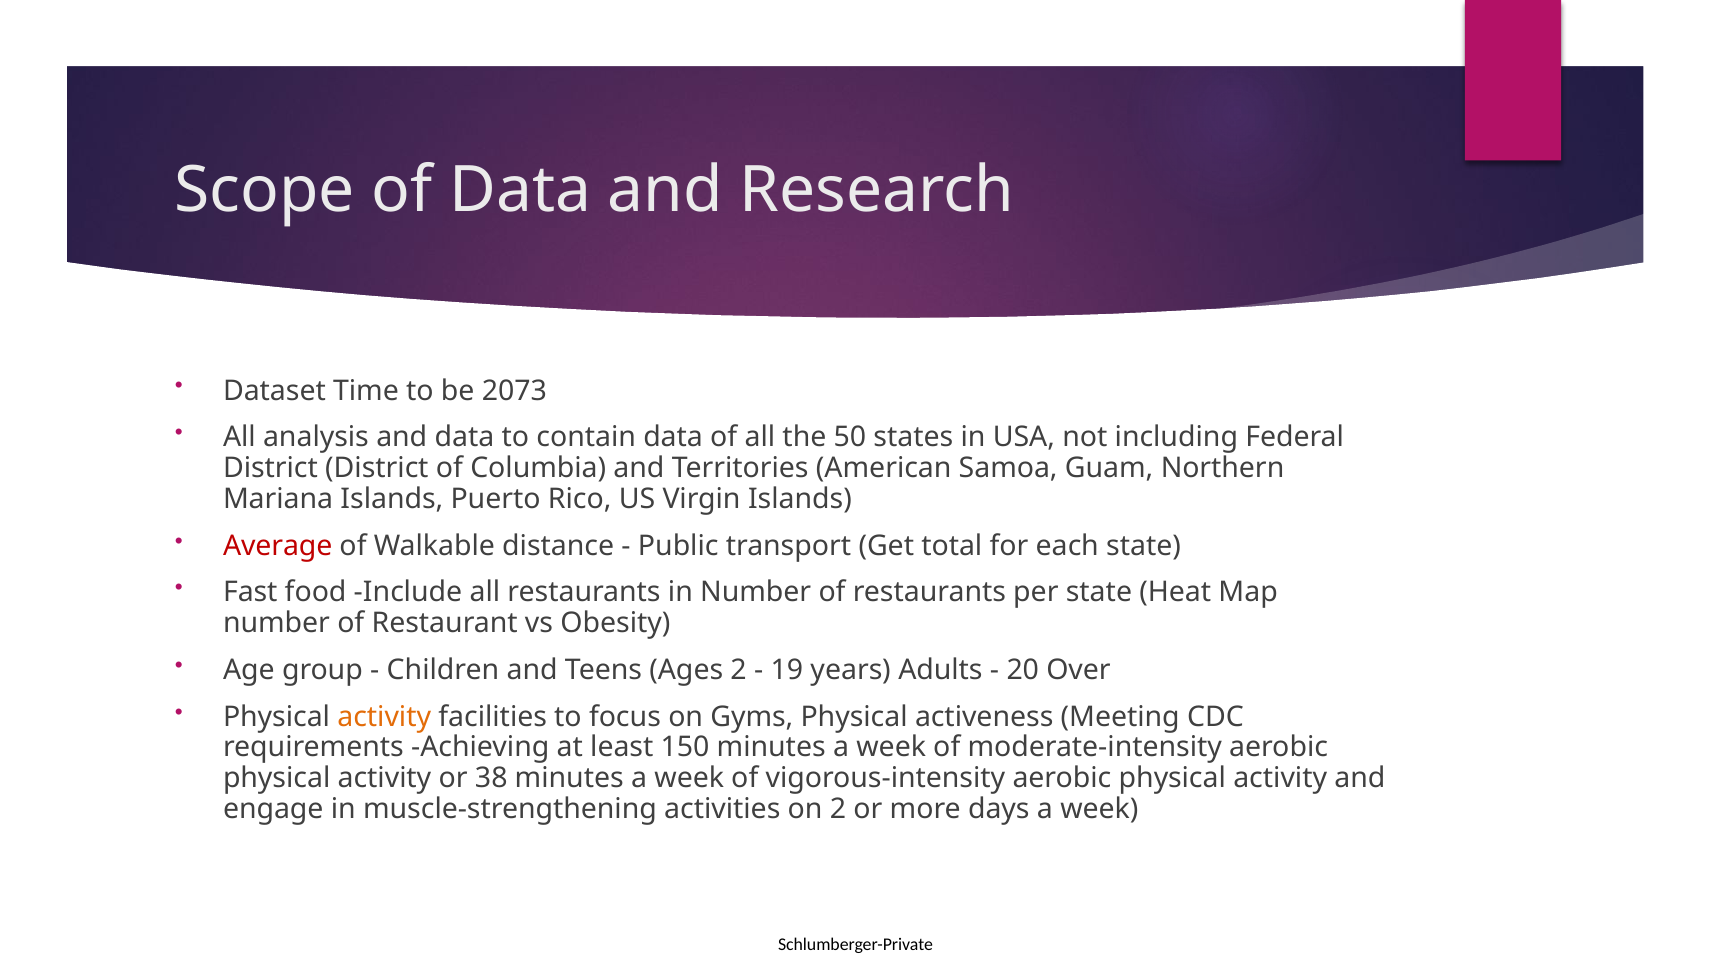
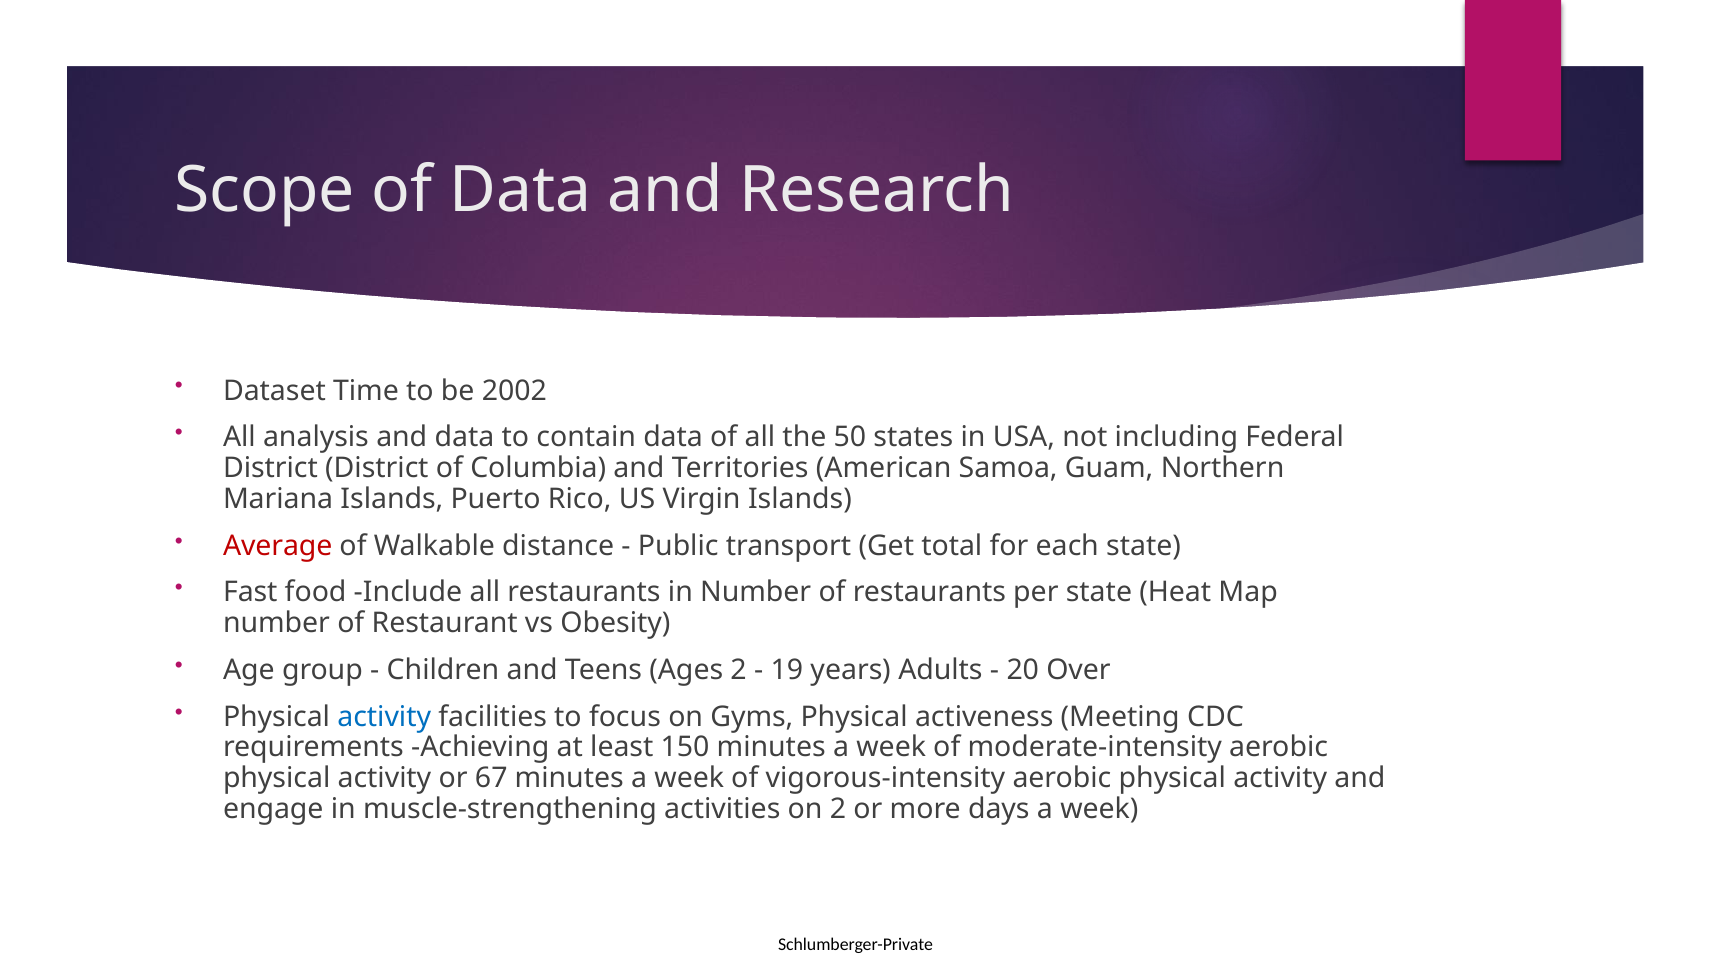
2073: 2073 -> 2002
activity at (384, 717) colour: orange -> blue
38: 38 -> 67
